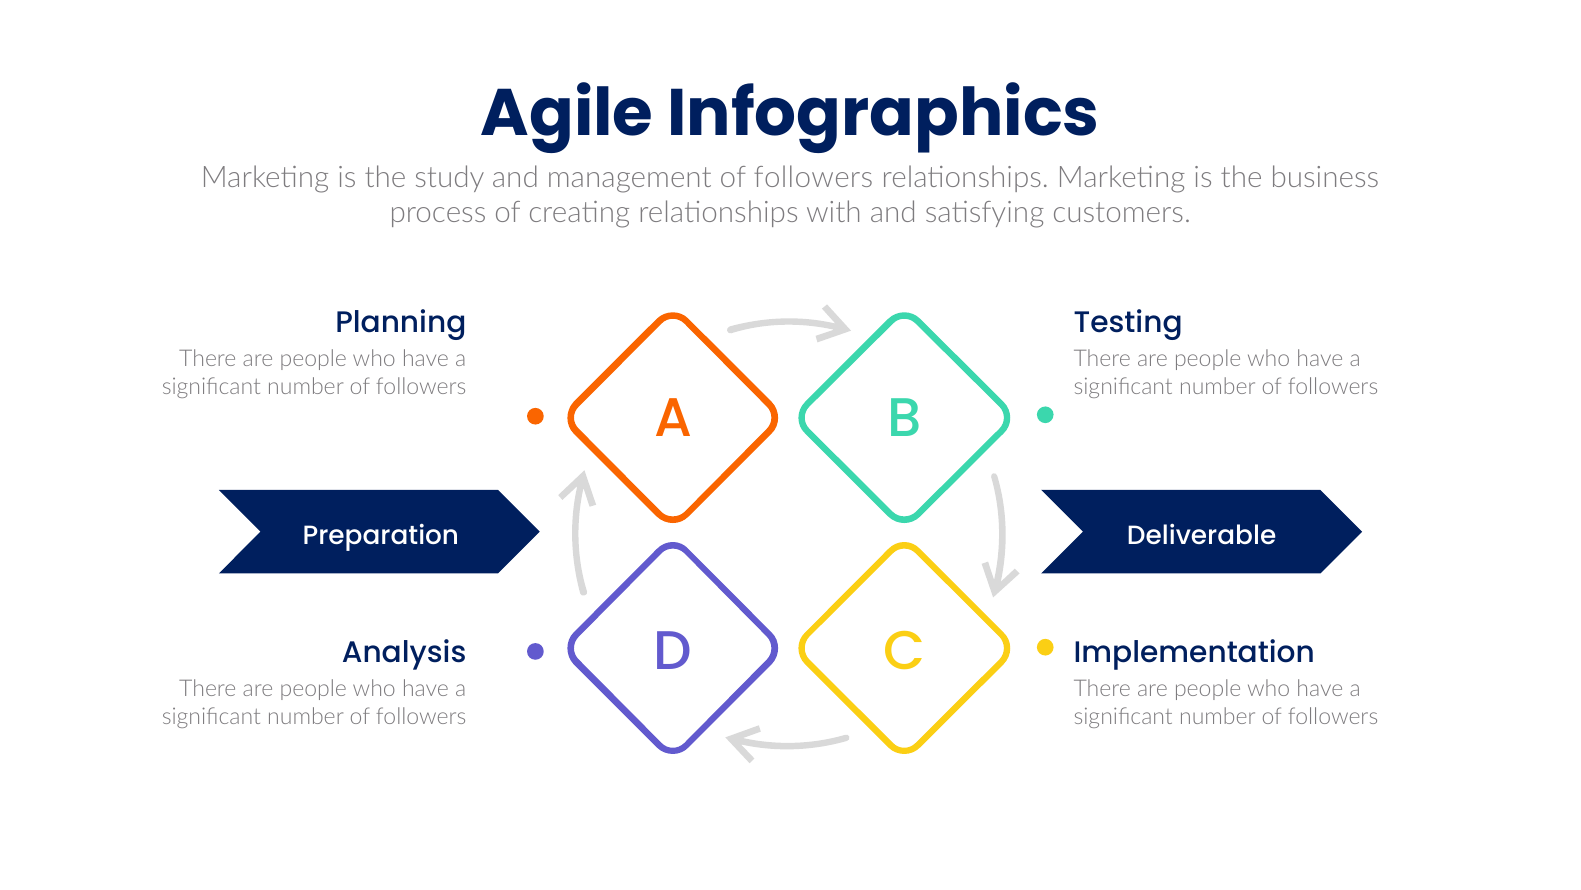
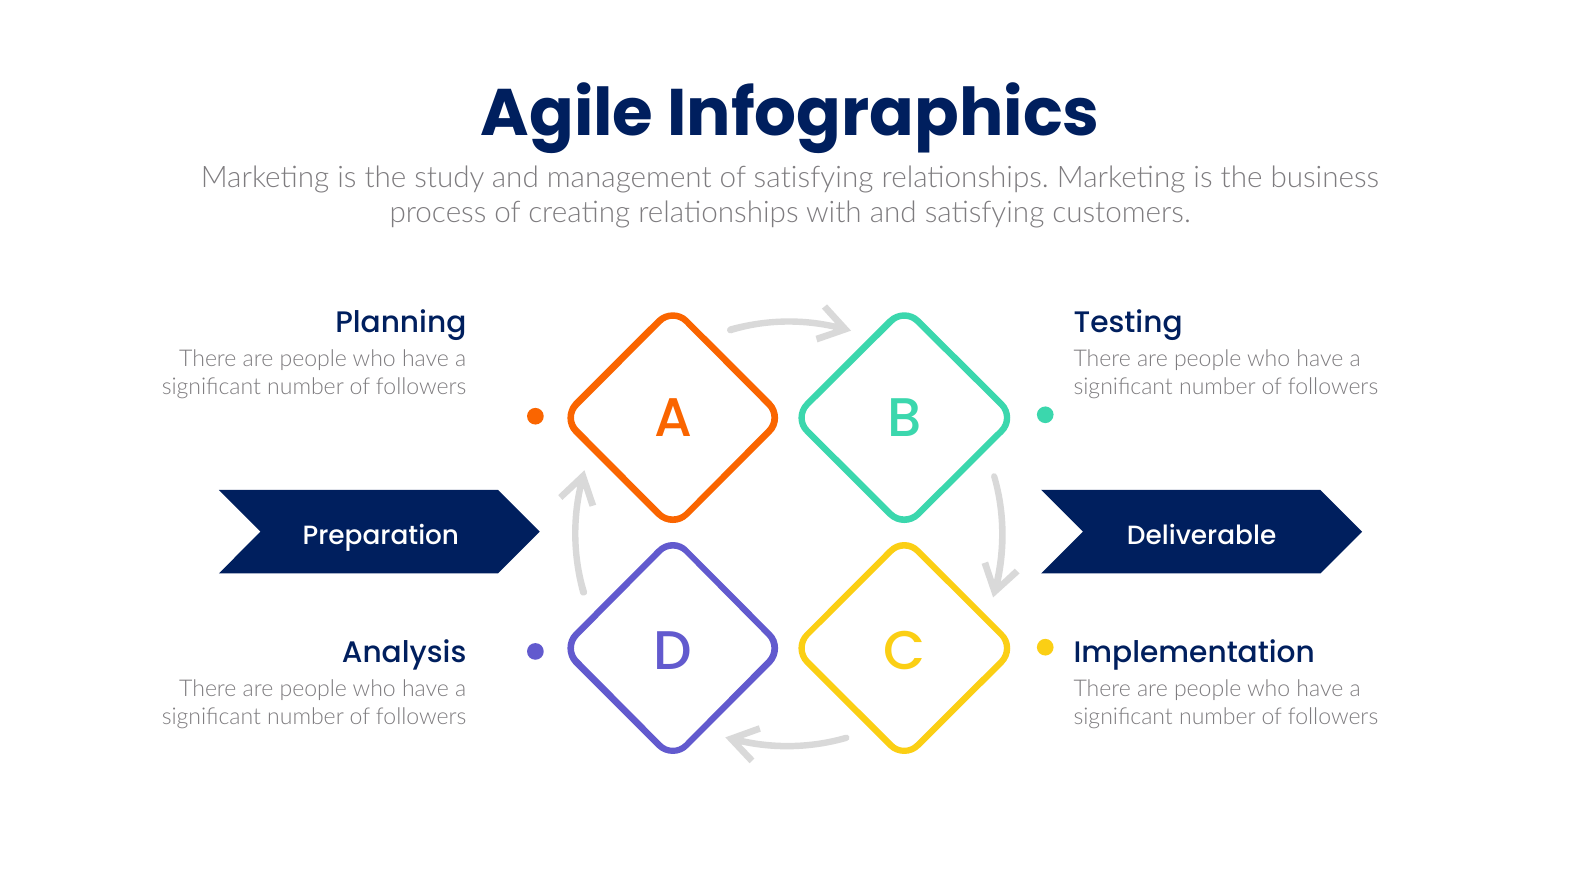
management of followers: followers -> satisfying
